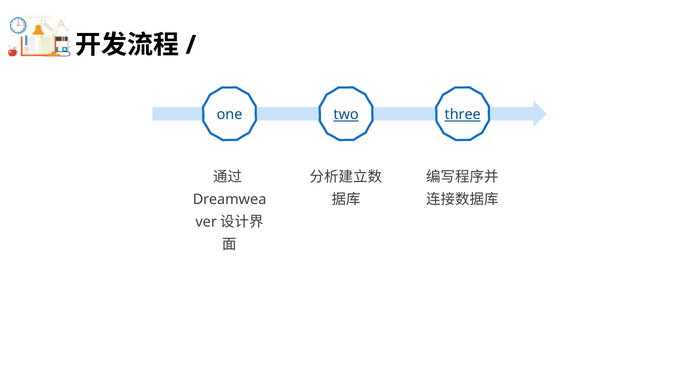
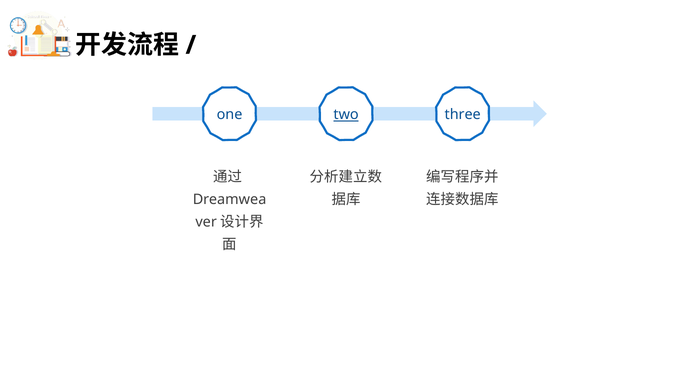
three underline: present -> none
